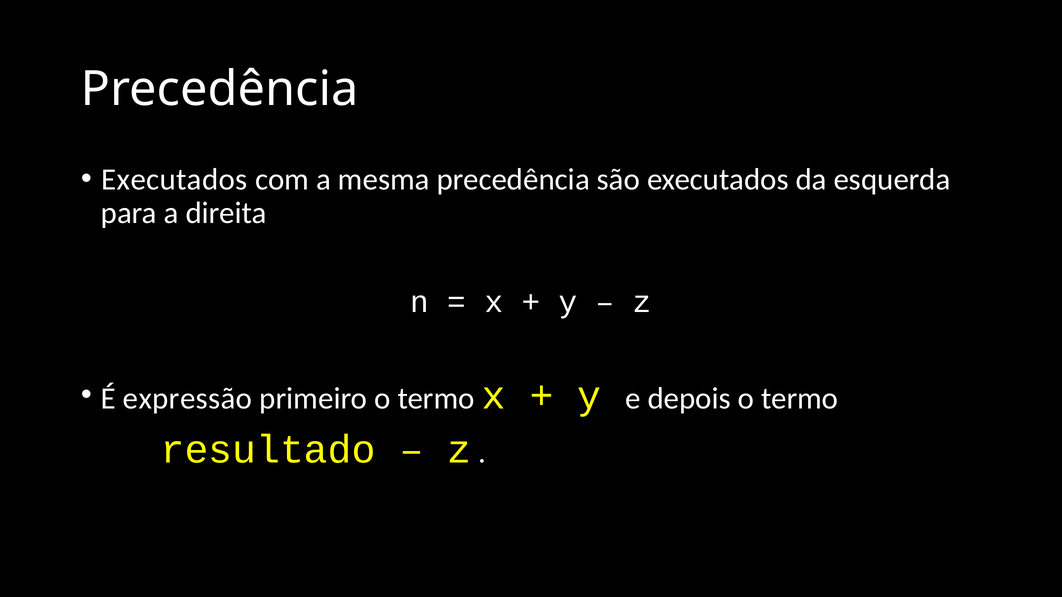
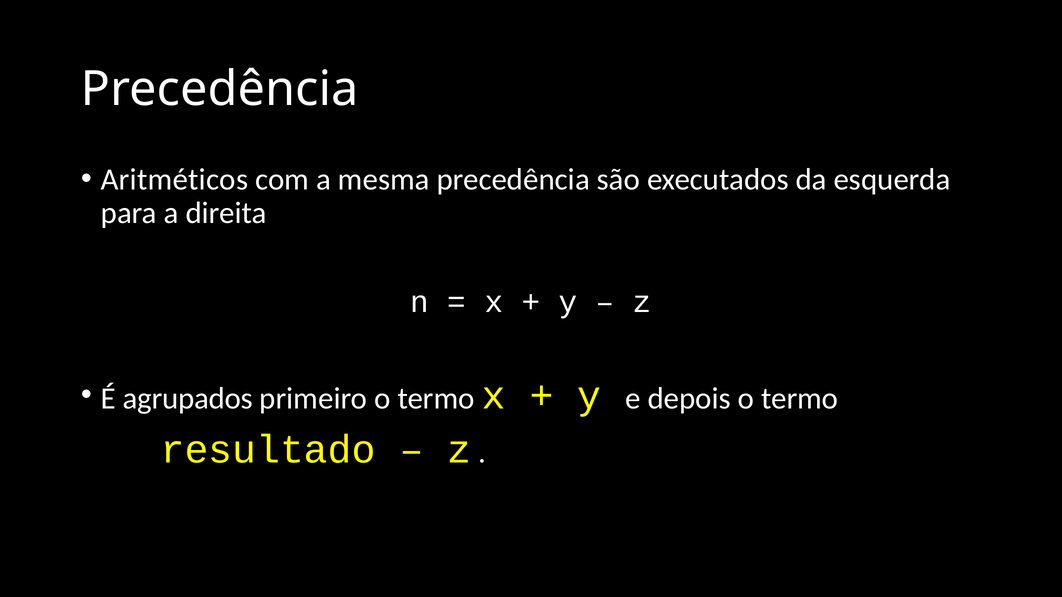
Executados at (174, 180): Executados -> Aritméticos
expressão: expressão -> agrupados
